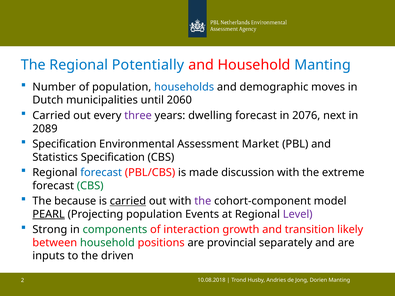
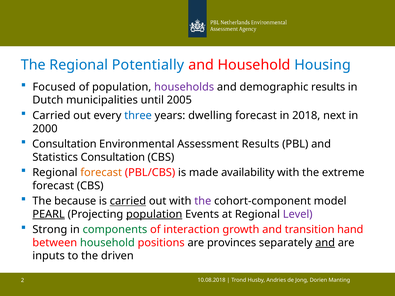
Household Manting: Manting -> Housing
Number: Number -> Focused
households colour: blue -> purple
demographic moves: moves -> results
2060: 2060 -> 2005
three colour: purple -> blue
2076: 2076 -> 2018
2089: 2089 -> 2000
Specification at (64, 144): Specification -> Consultation
Assessment Market: Market -> Results
Statistics Specification: Specification -> Consultation
forecast at (101, 173) colour: blue -> orange
discussion: discussion -> availability
CBS at (90, 186) colour: green -> black
population at (154, 214) underline: none -> present
likely: likely -> hand
provincial: provincial -> provinces
and at (325, 243) underline: none -> present
